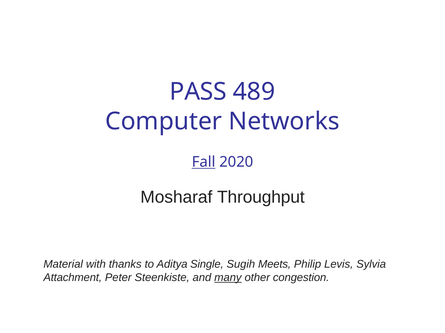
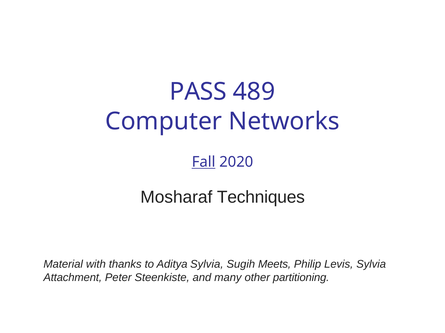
Throughput: Throughput -> Techniques
Aditya Single: Single -> Sylvia
many underline: present -> none
congestion: congestion -> partitioning
